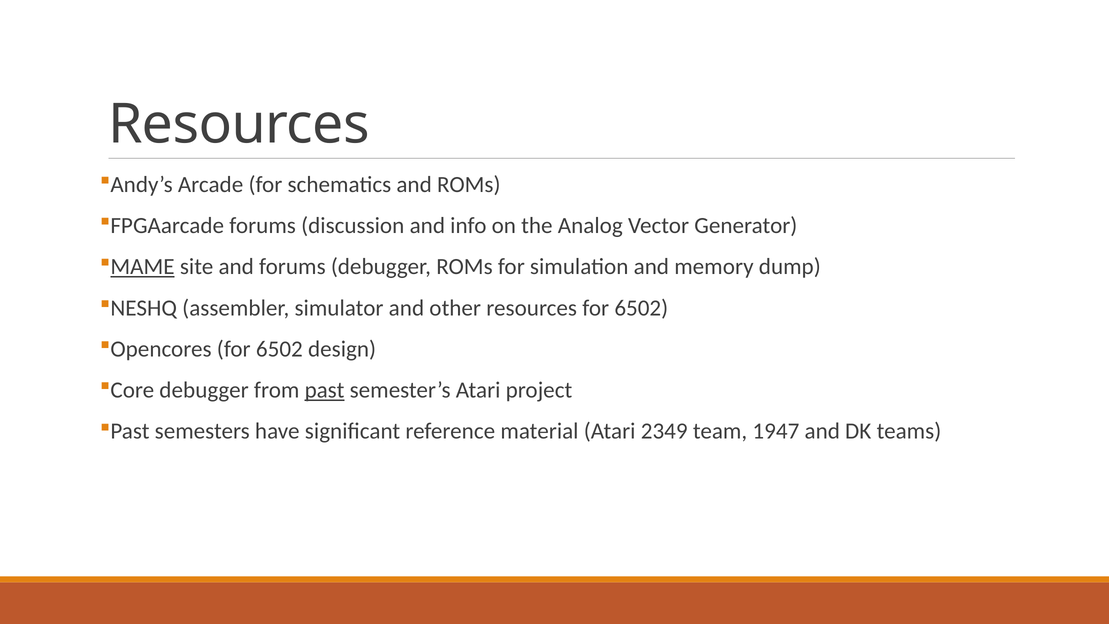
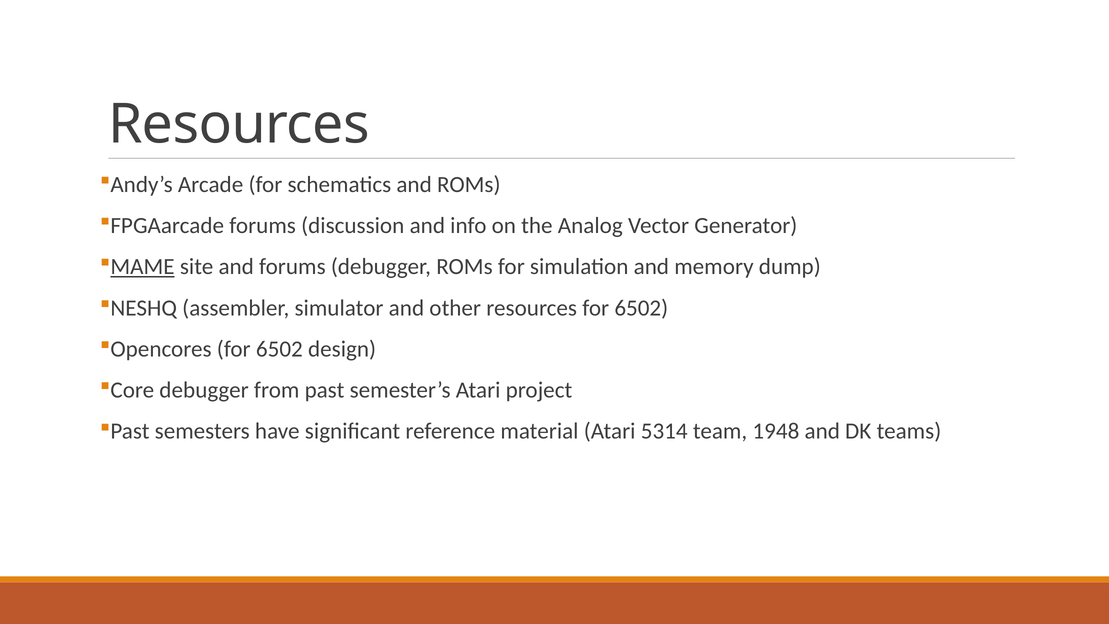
past at (325, 390) underline: present -> none
2349: 2349 -> 5314
1947: 1947 -> 1948
